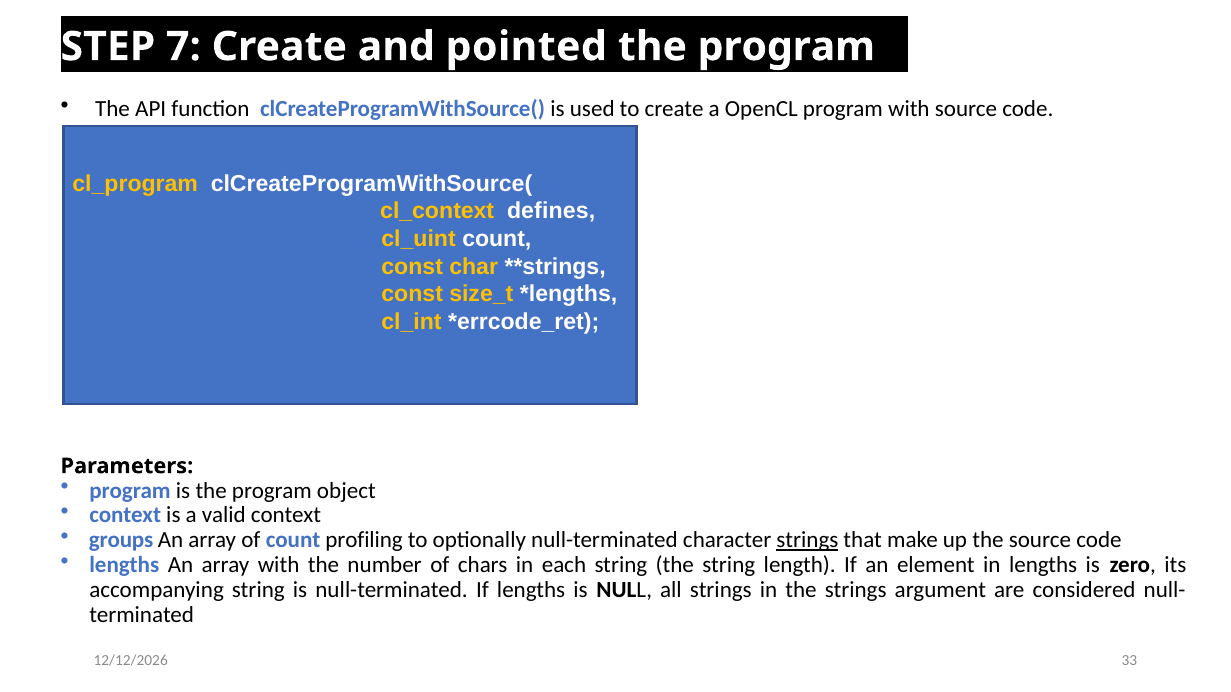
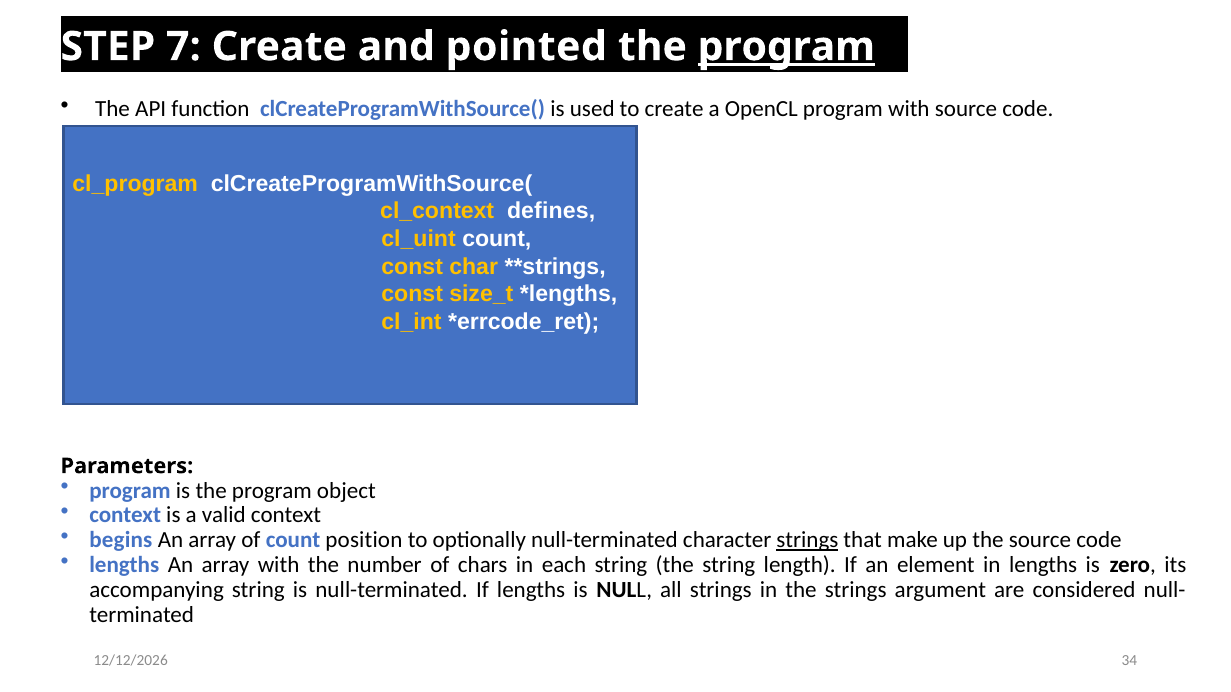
program at (786, 47) underline: none -> present
groups: groups -> begins
profiling: profiling -> position
33: 33 -> 34
